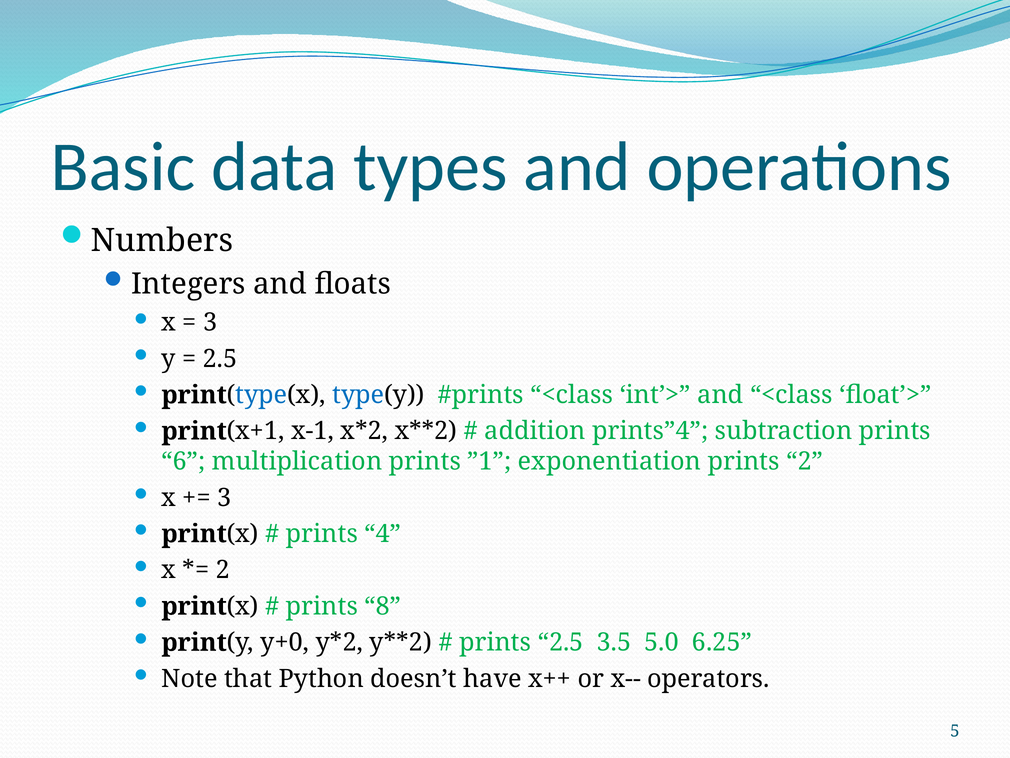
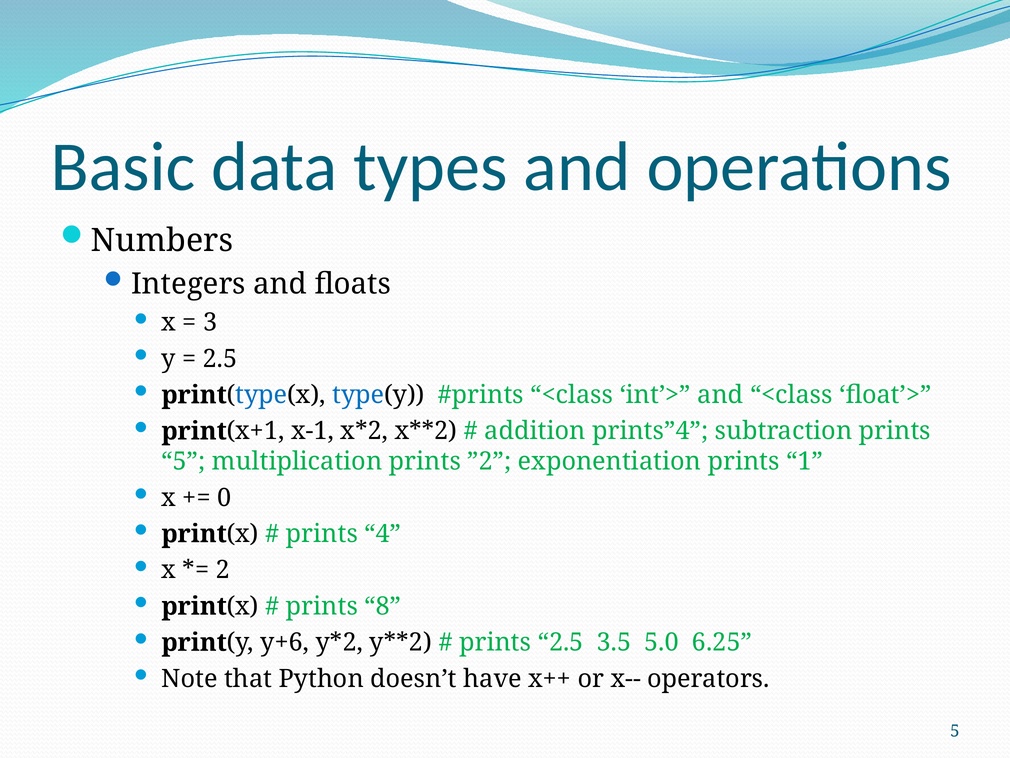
6 at (183, 461): 6 -> 5
”1: ”1 -> ”2
prints 2: 2 -> 1
3 at (224, 497): 3 -> 0
y+0: y+0 -> y+6
